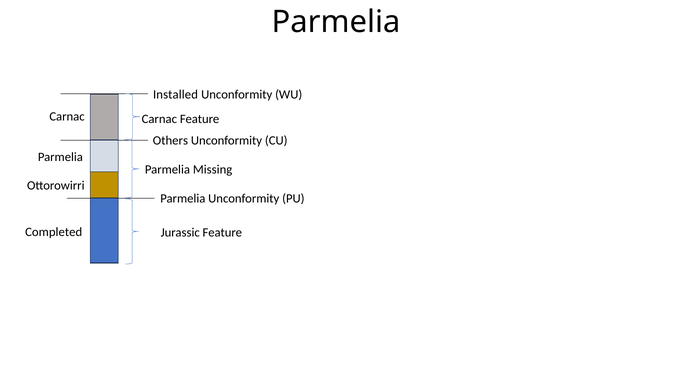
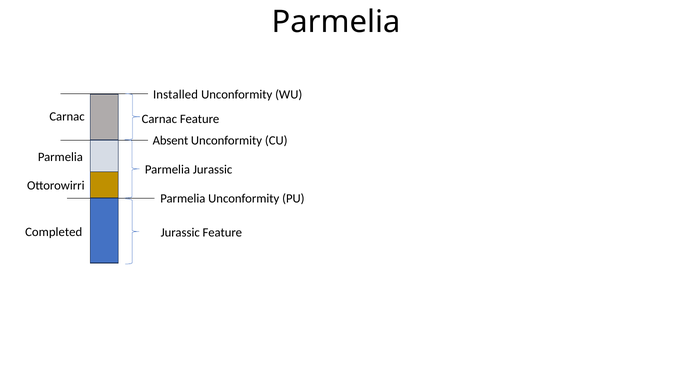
Others: Others -> Absent
Parmelia Missing: Missing -> Jurassic
